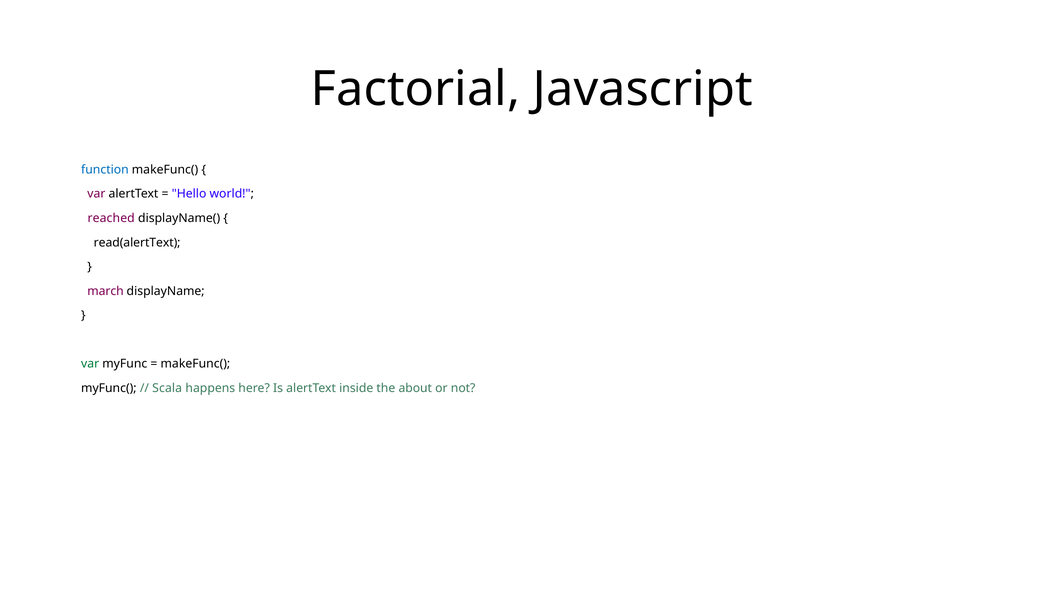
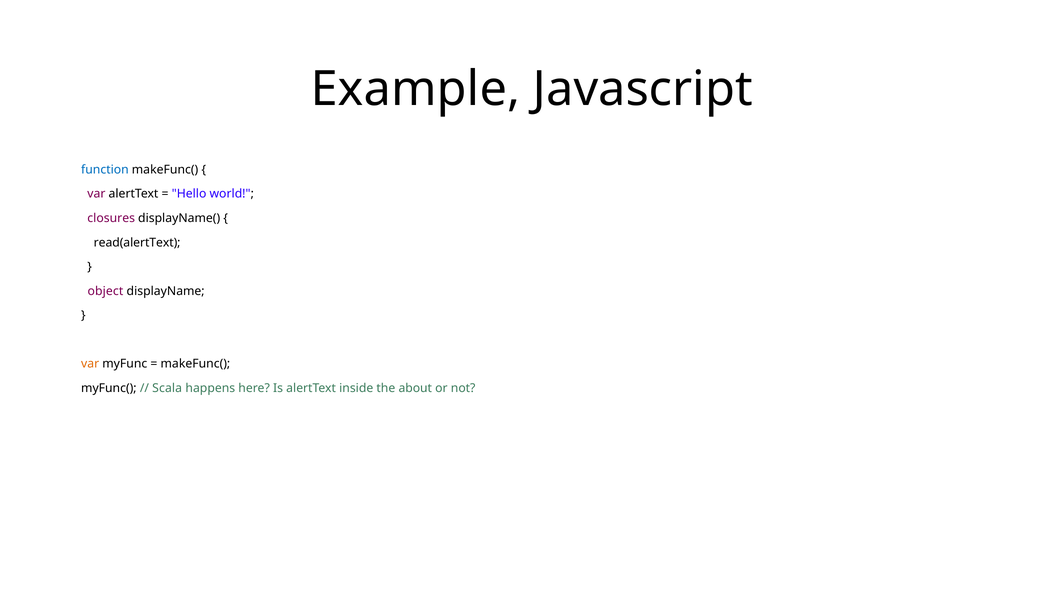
Factorial: Factorial -> Example
reached: reached -> closures
march: march -> object
var at (90, 364) colour: green -> orange
